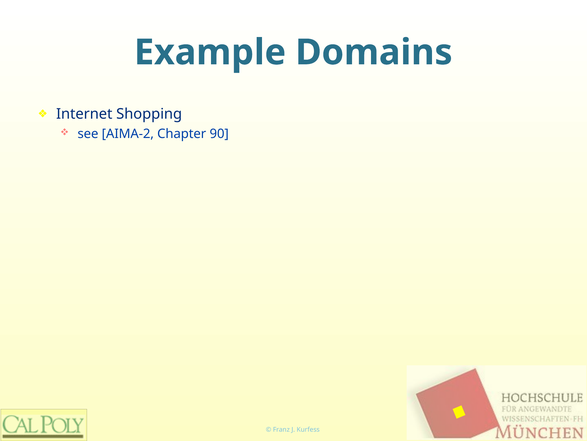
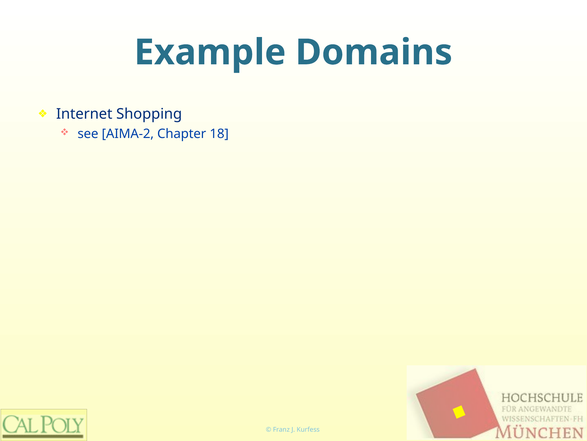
90: 90 -> 18
